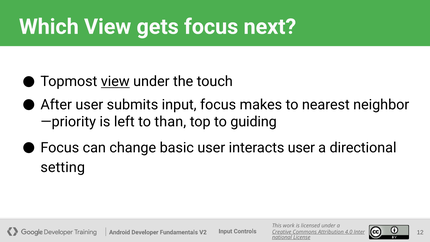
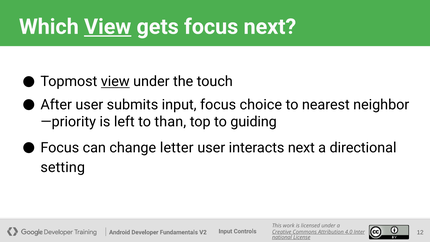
View at (108, 27) underline: none -> present
makes: makes -> choice
basic: basic -> letter
interacts user: user -> next
